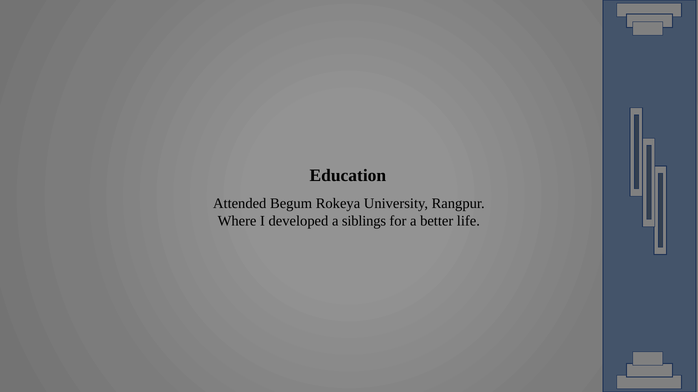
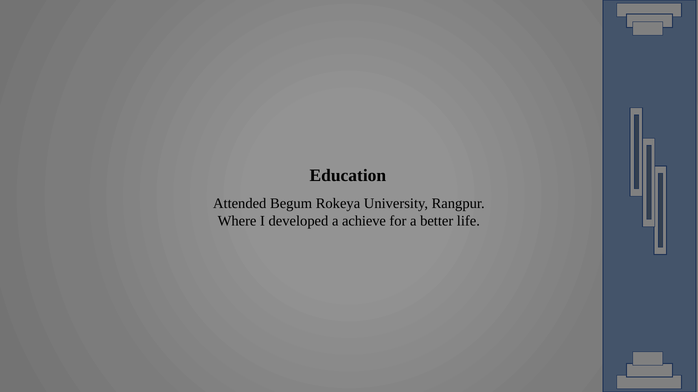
siblings: siblings -> achieve
